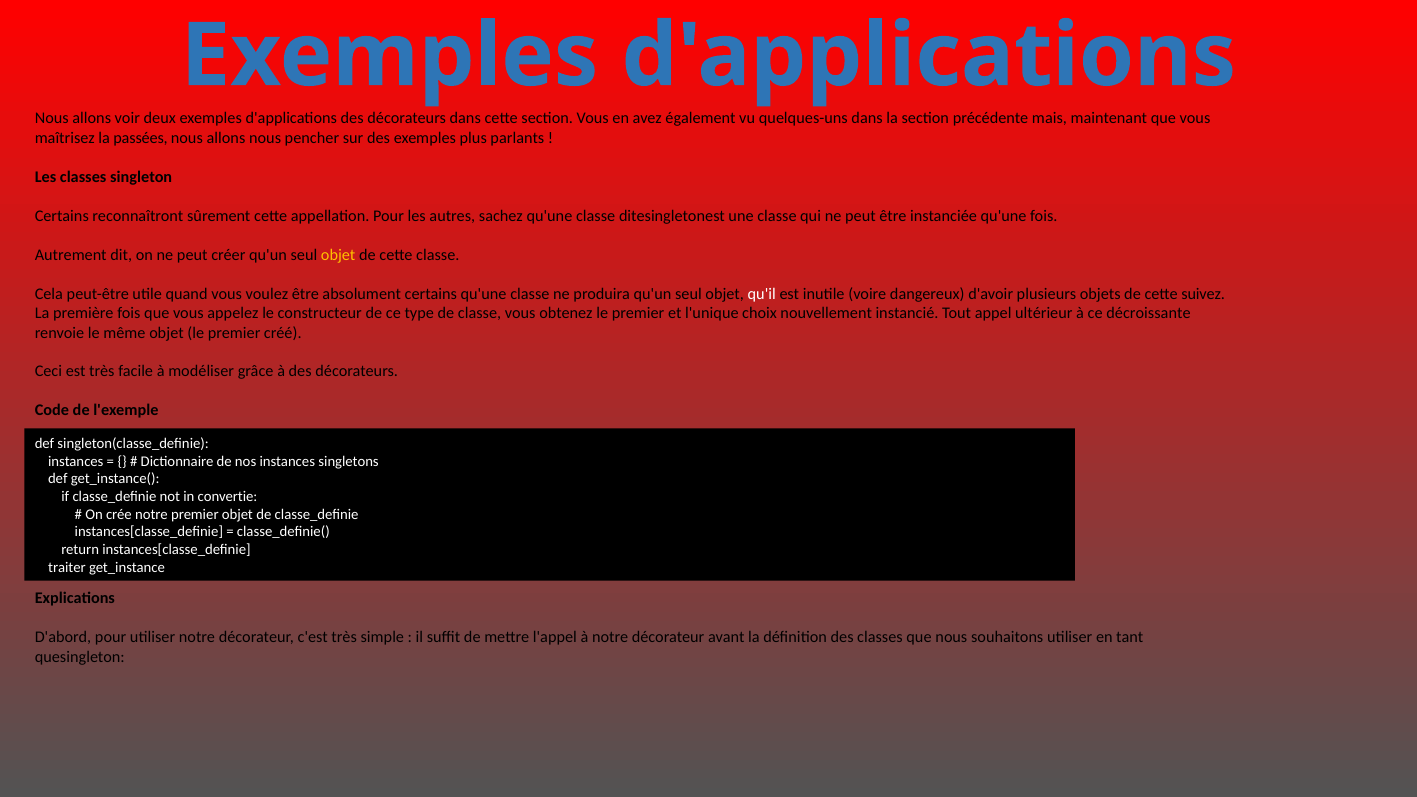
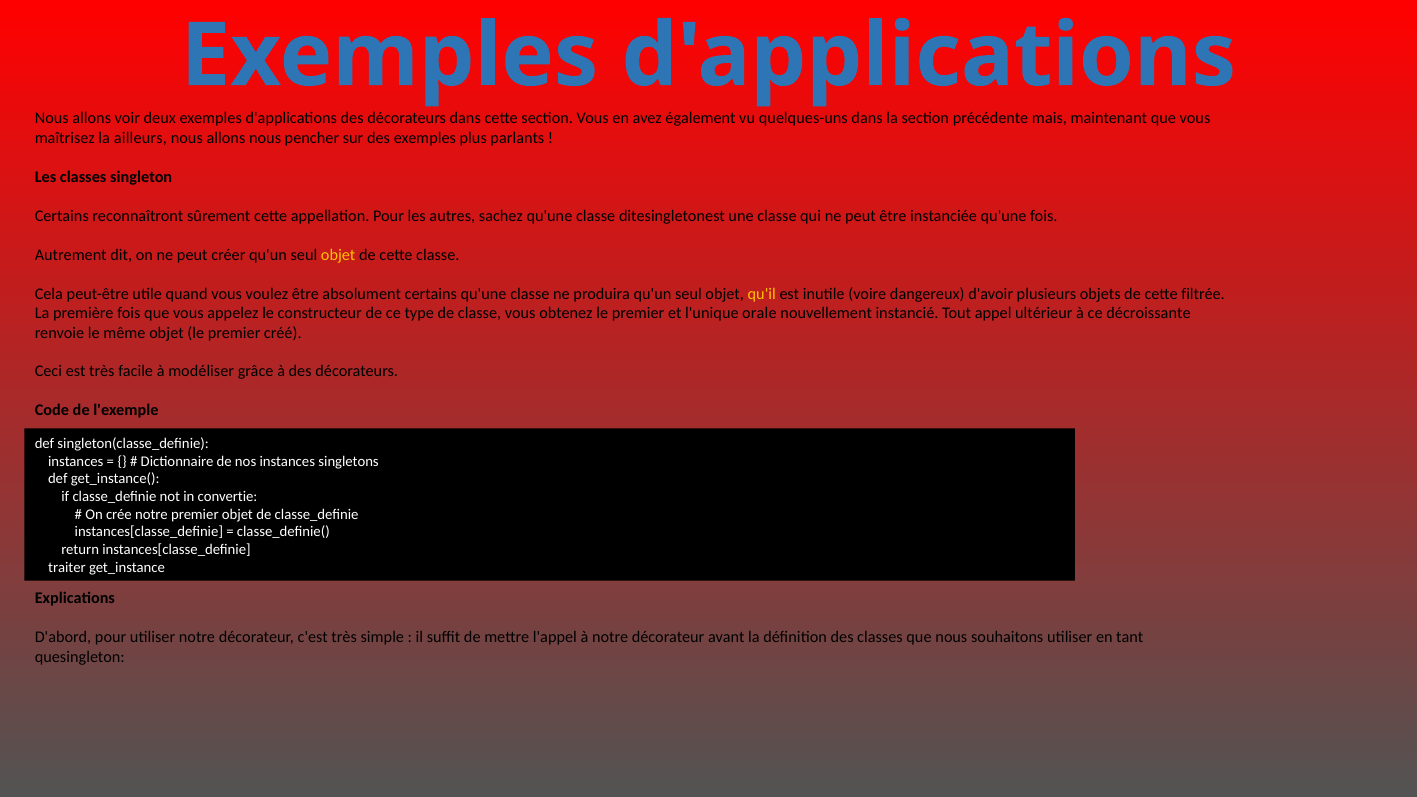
passées: passées -> ailleurs
qu'il colour: white -> yellow
suivez: suivez -> filtrée
choix: choix -> orale
